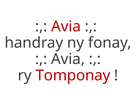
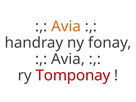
Avia at (66, 26) colour: red -> orange
